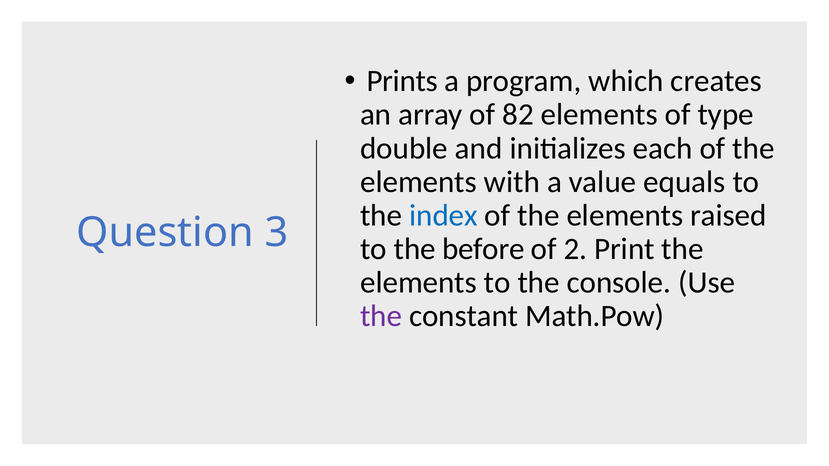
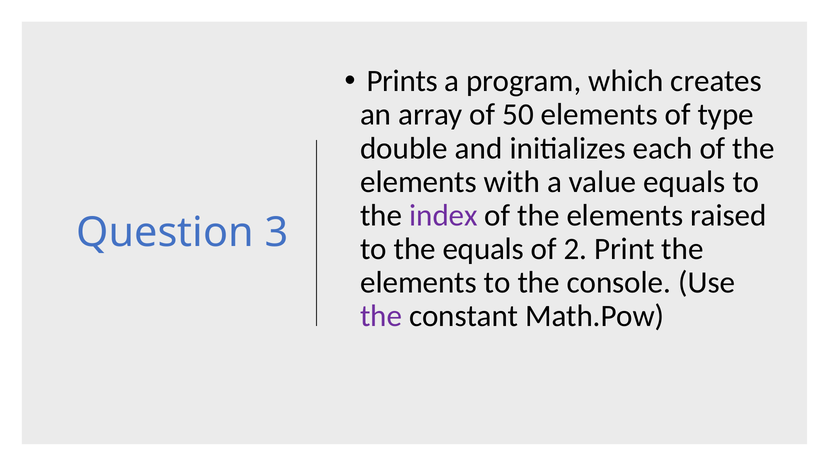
82: 82 -> 50
index colour: blue -> purple
the before: before -> equals
